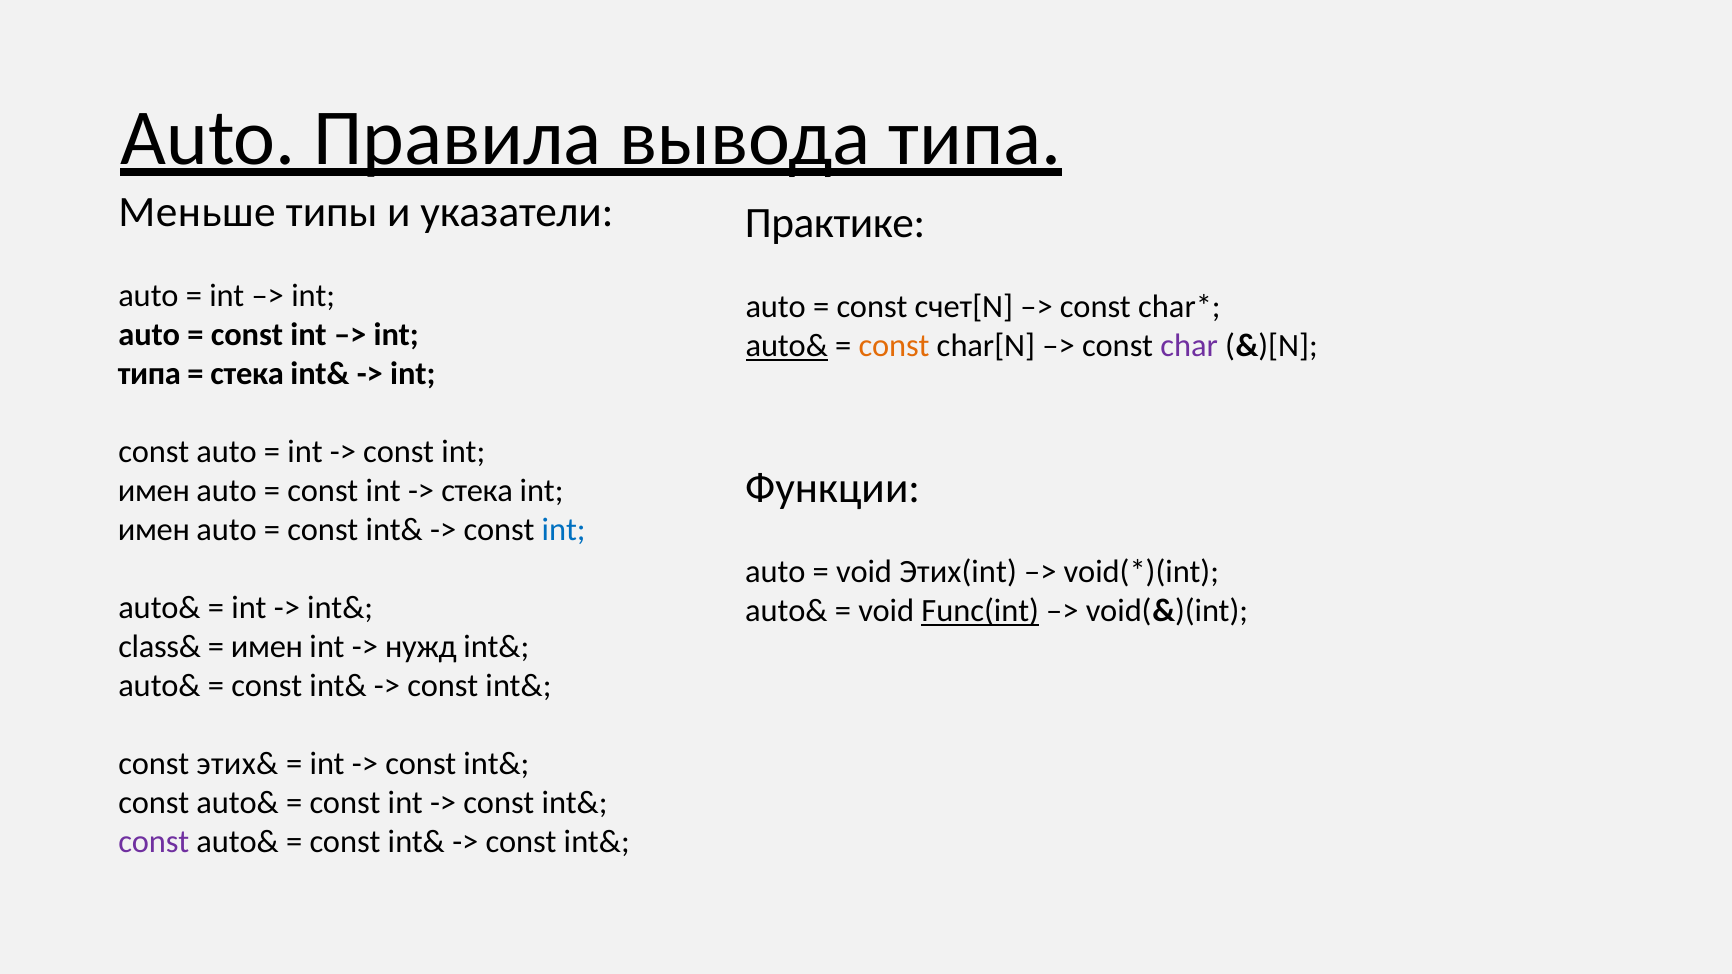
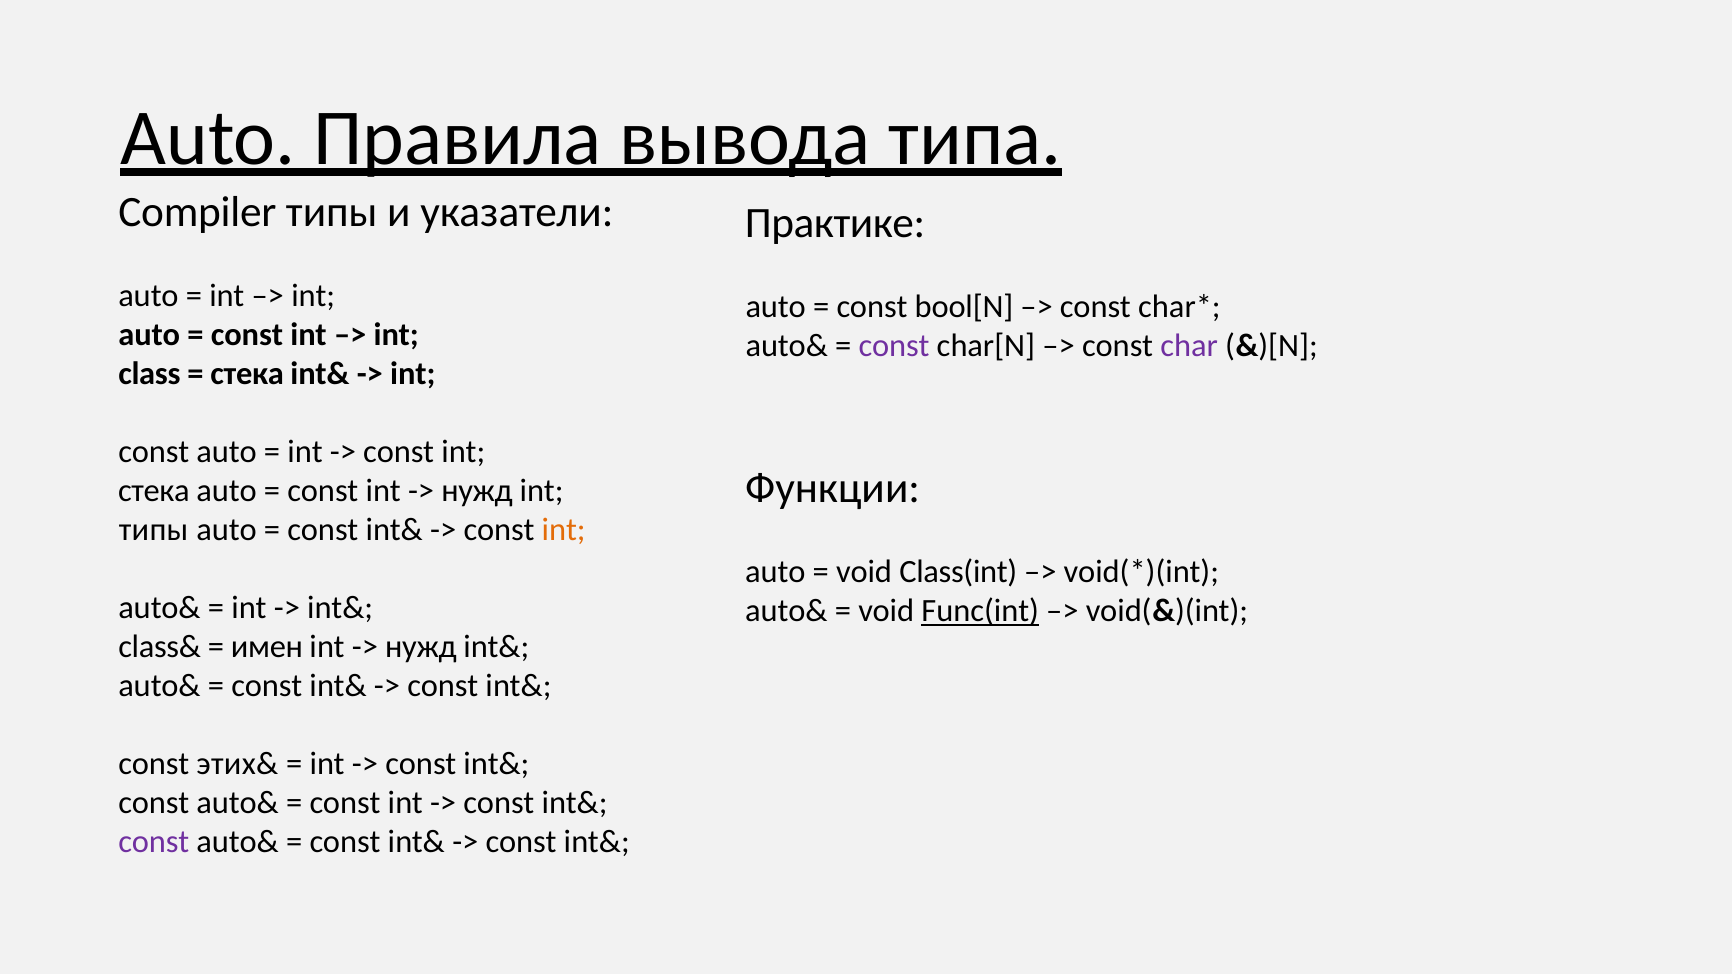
Меньше: Меньше -> Compiler
счет[N: счет[N -> bool[N
auto& at (787, 346) underline: present -> none
const at (894, 346) colour: orange -> purple
типа at (149, 374): типа -> class
имен at (154, 491): имен -> стека
стека at (477, 491): стека -> нужд
имен at (154, 530): имен -> типы
int at (564, 530) colour: blue -> orange
Этих(int: Этих(int -> Class(int
